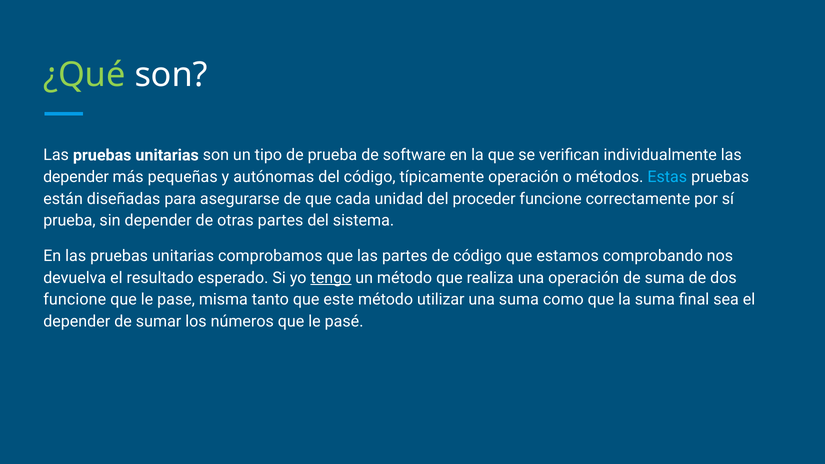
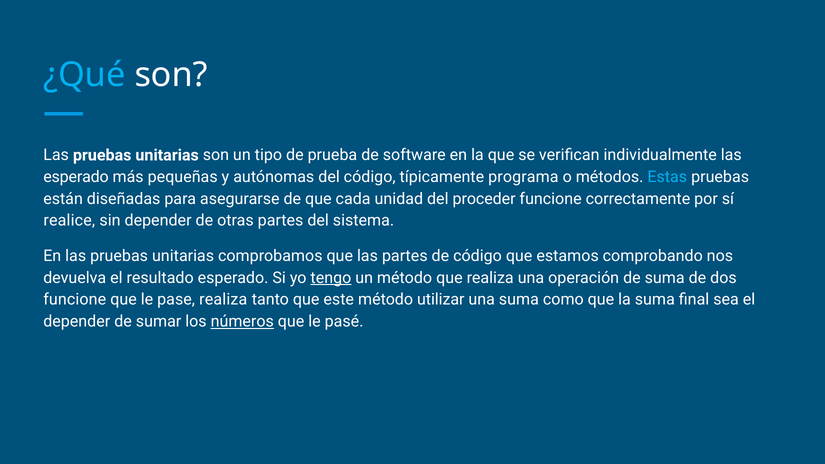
¿Qué colour: light green -> light blue
depender at (76, 177): depender -> esperado
típicamente operación: operación -> programa
prueba at (69, 221): prueba -> realice
pase misma: misma -> realiza
números underline: none -> present
